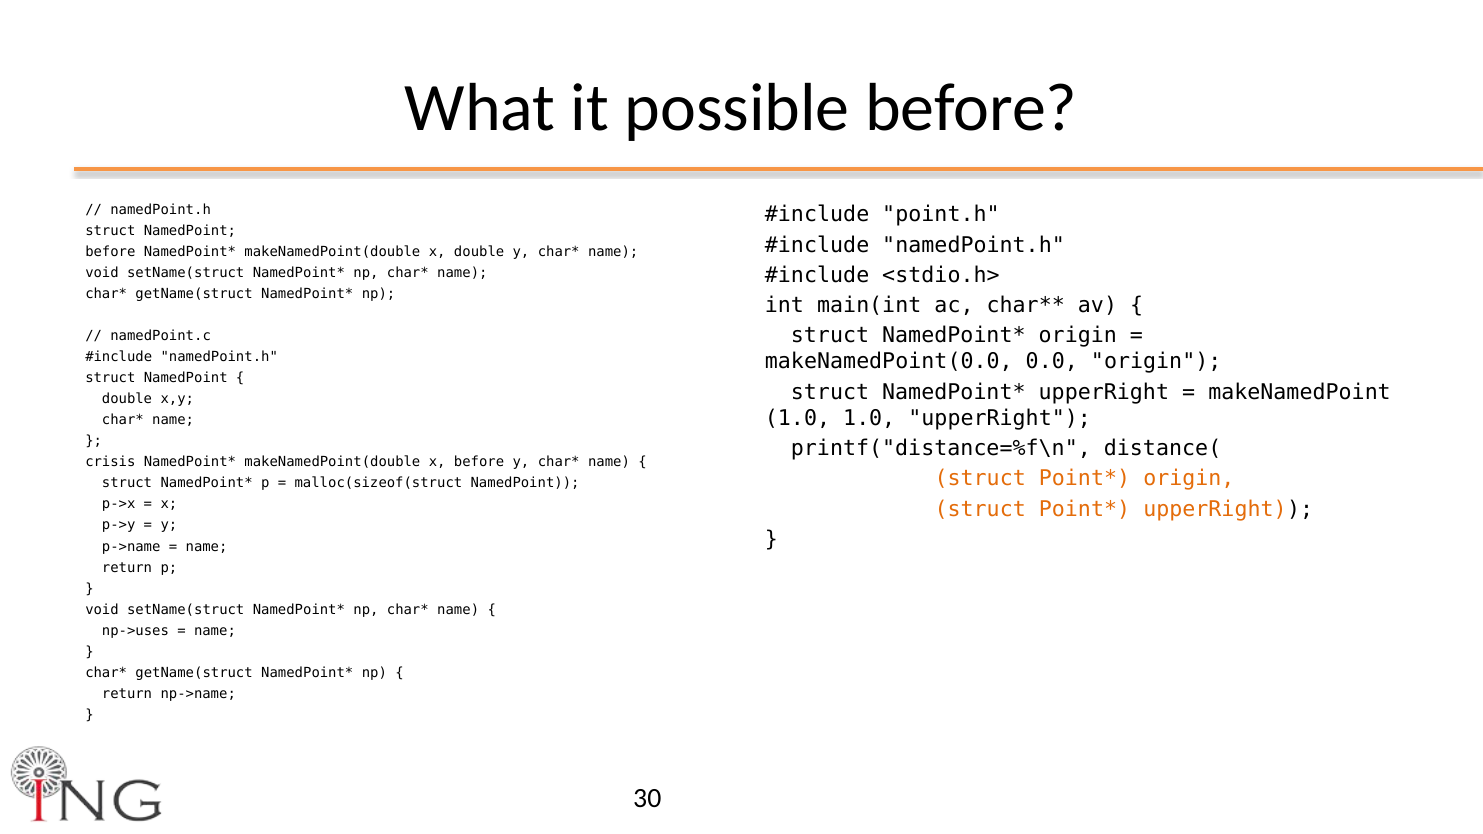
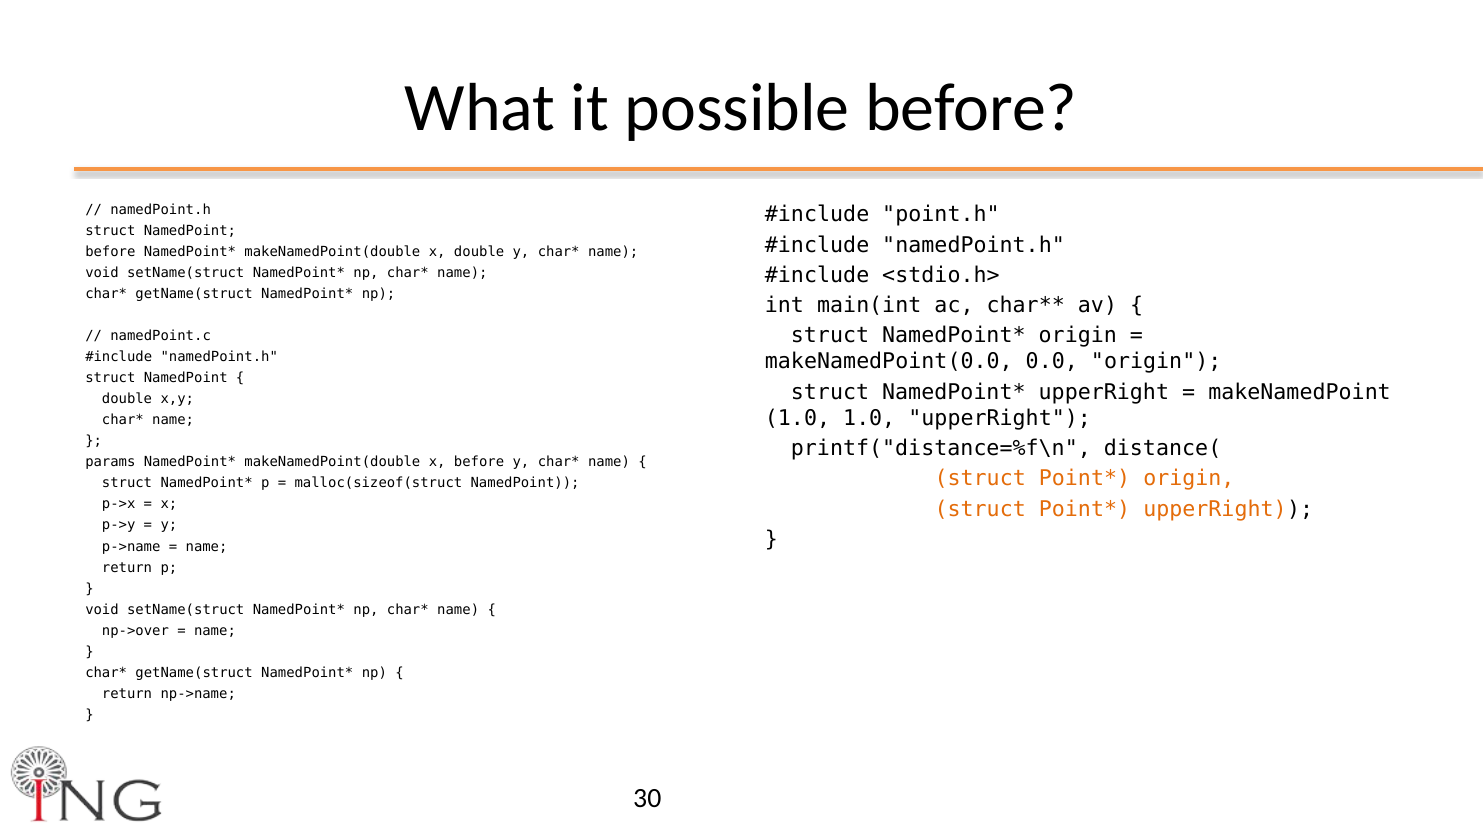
crisis: crisis -> params
np->uses: np->uses -> np->over
